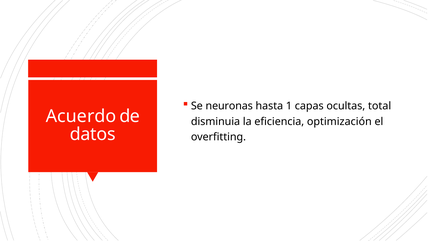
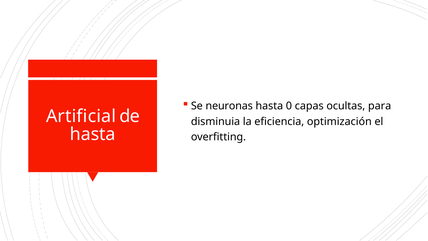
1: 1 -> 0
total: total -> para
Acuerdo: Acuerdo -> Artificial
datos at (93, 134): datos -> hasta
